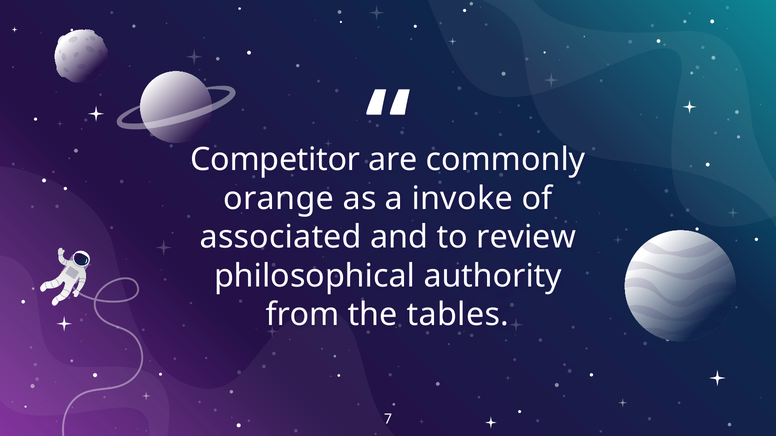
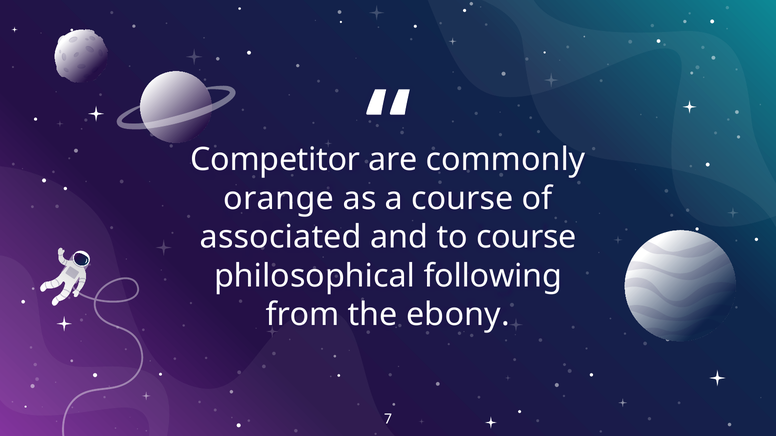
invoke at (462, 199): invoke -> course
to review: review -> course
authority: authority -> following
tables: tables -> ebony
